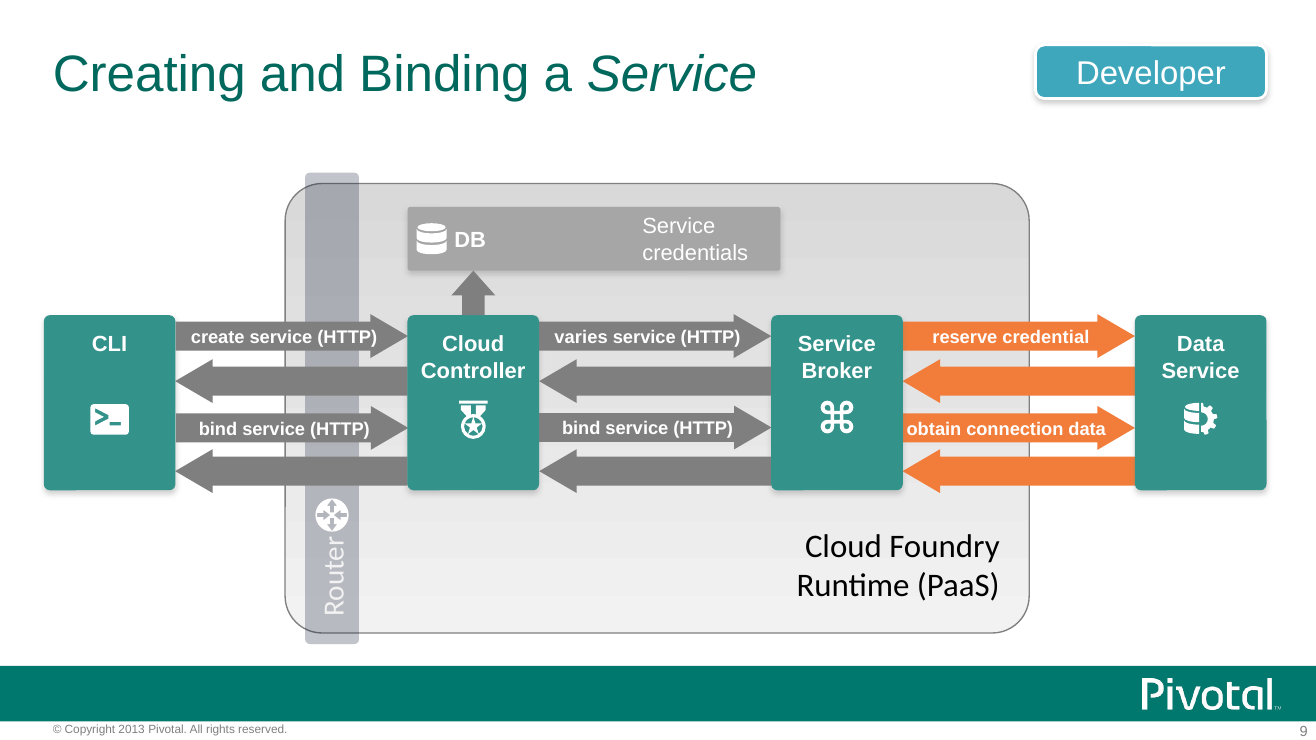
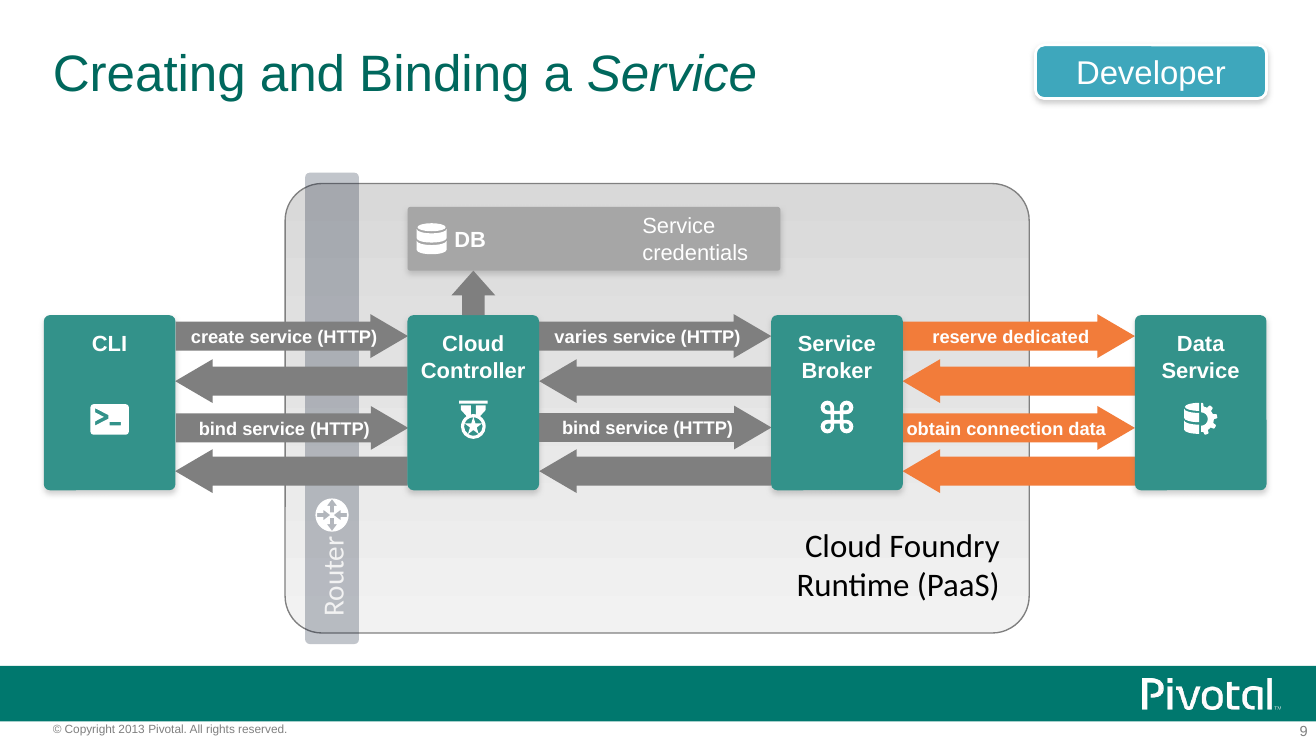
credential: credential -> dedicated
